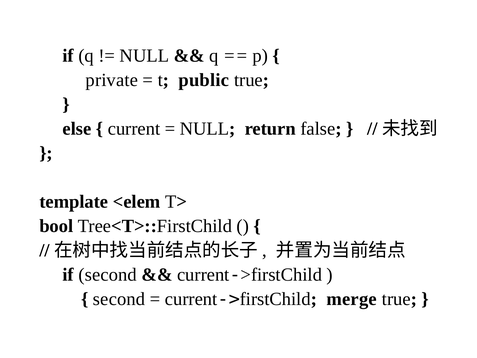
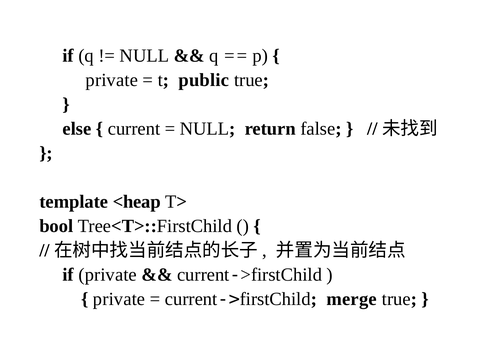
<elem: <elem -> <heap
if second: second -> private
second at (119, 299): second -> private
